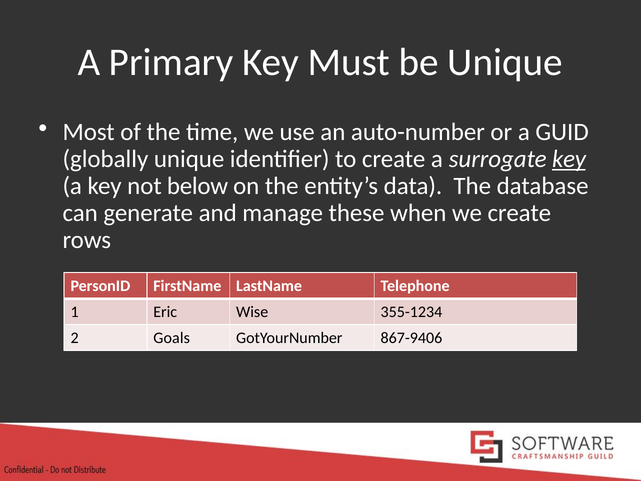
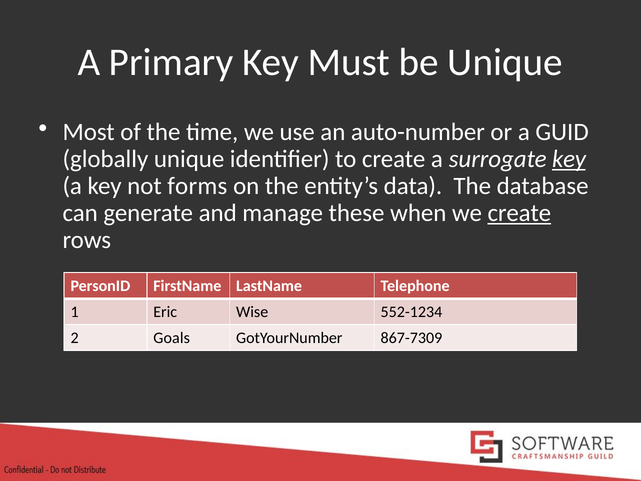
below: below -> forms
create at (519, 213) underline: none -> present
355-1234: 355-1234 -> 552-1234
867-9406: 867-9406 -> 867-7309
